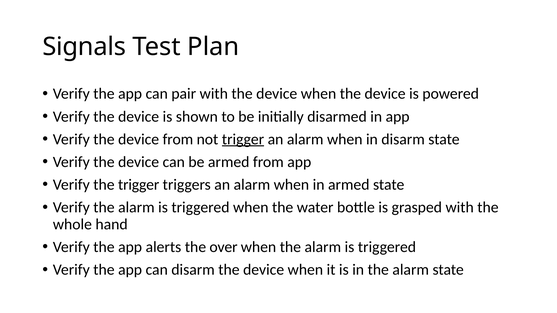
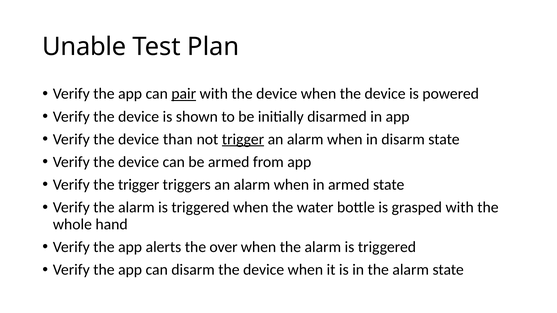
Signals: Signals -> Unable
pair underline: none -> present
device from: from -> than
